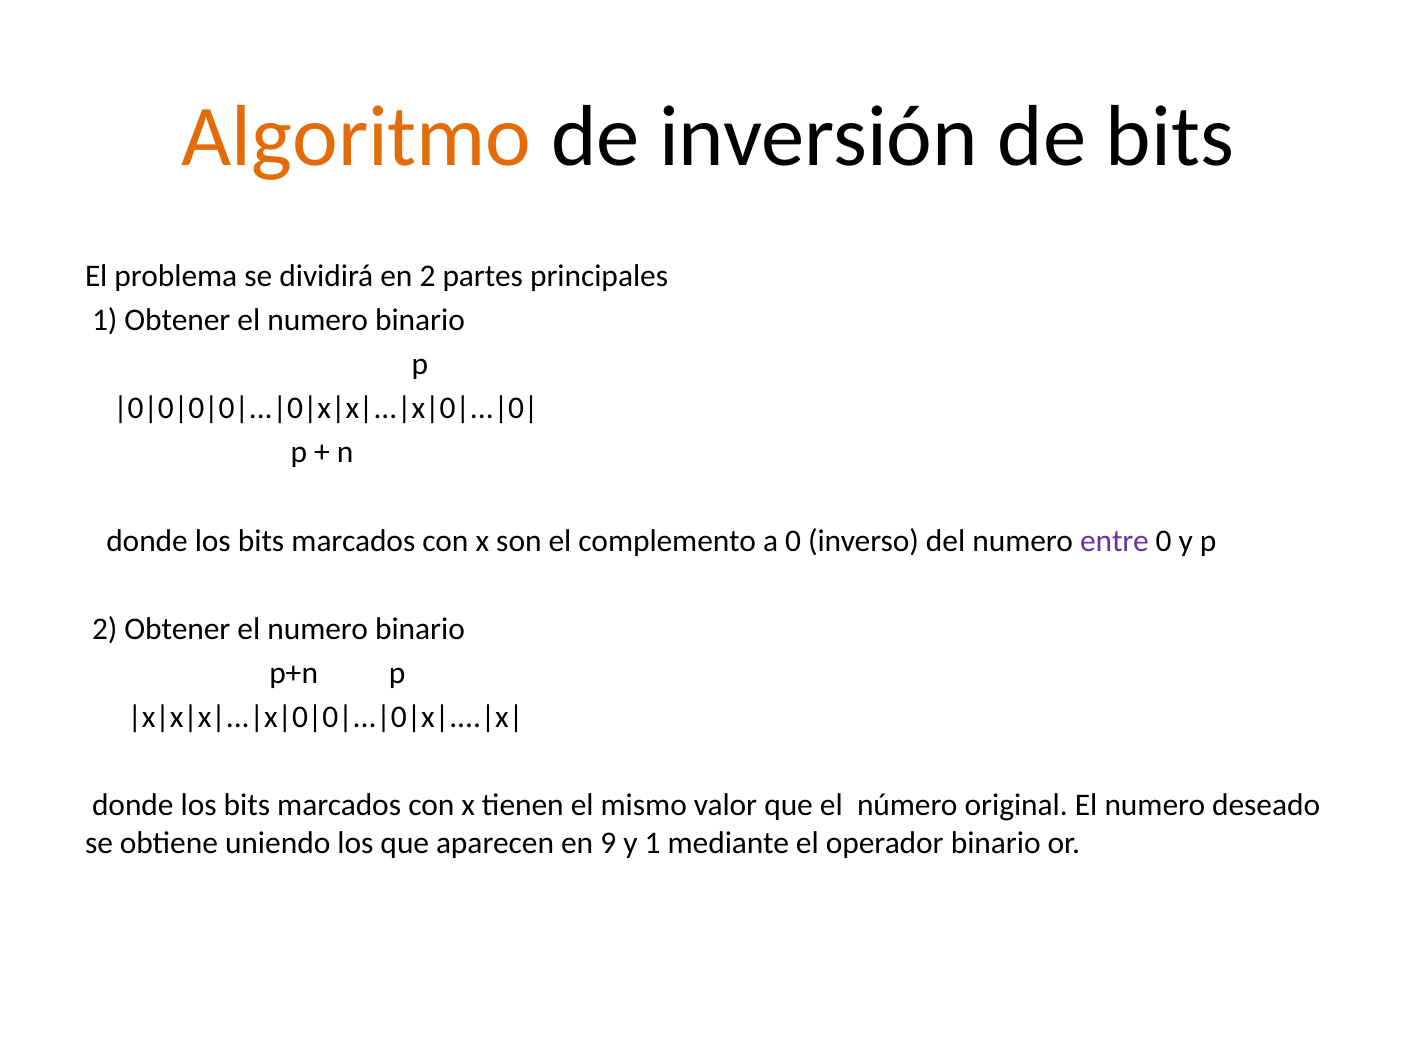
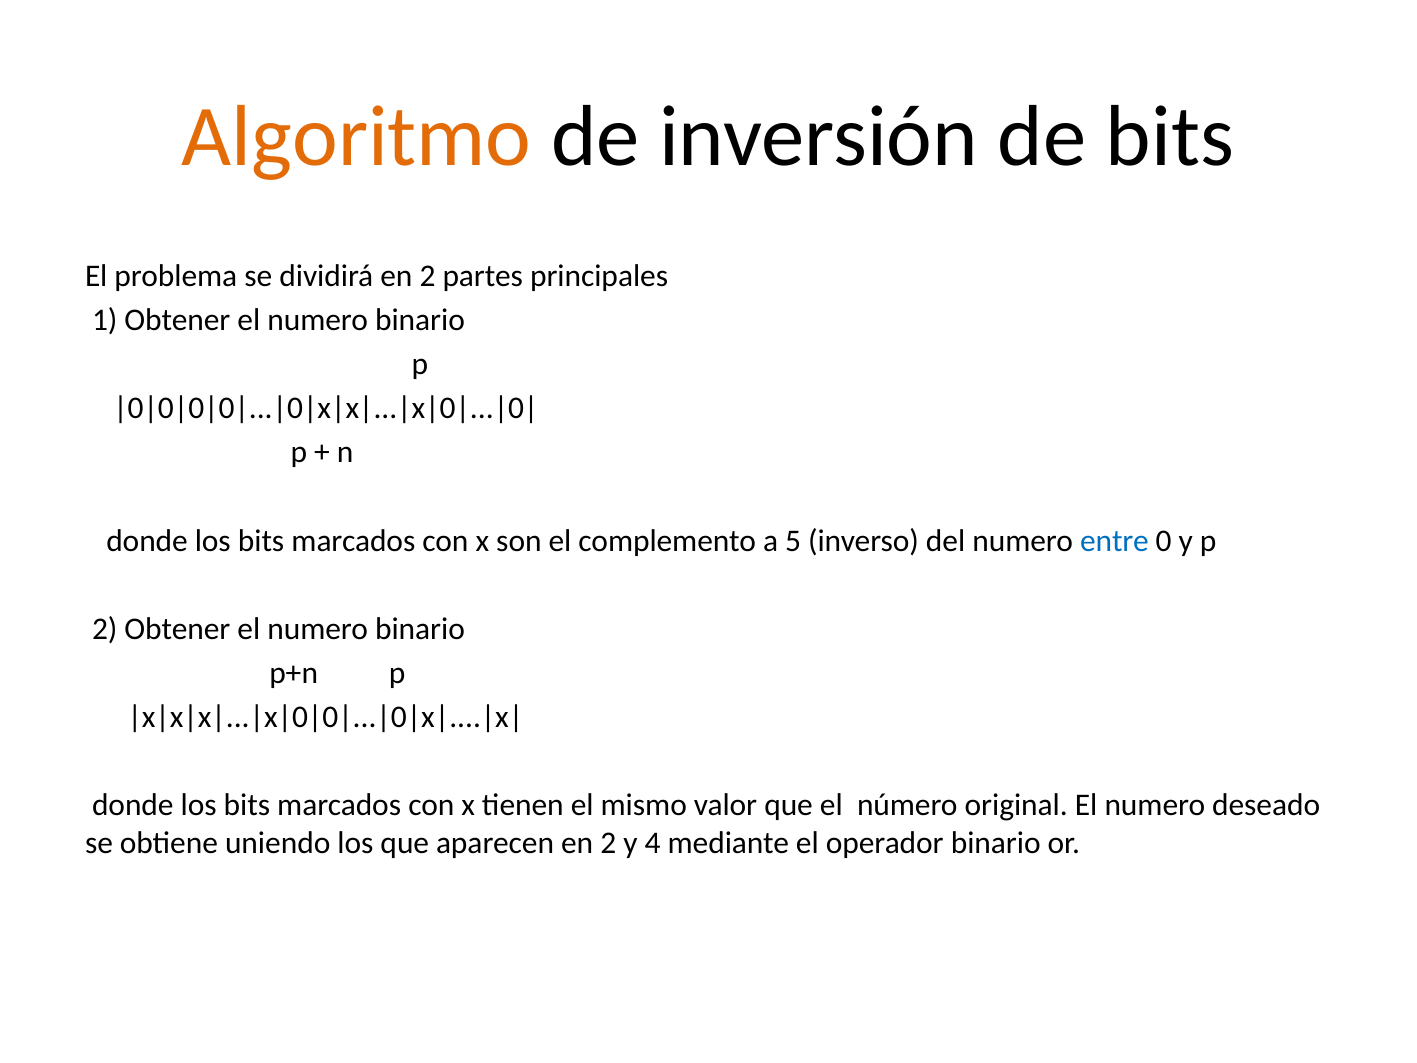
a 0: 0 -> 5
entre colour: purple -> blue
aparecen en 9: 9 -> 2
y 1: 1 -> 4
